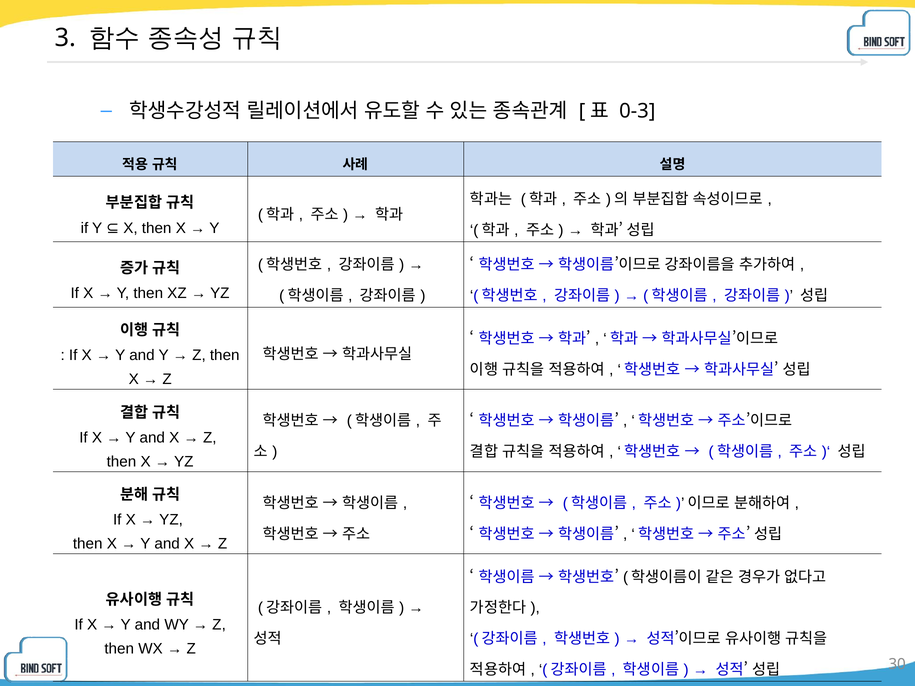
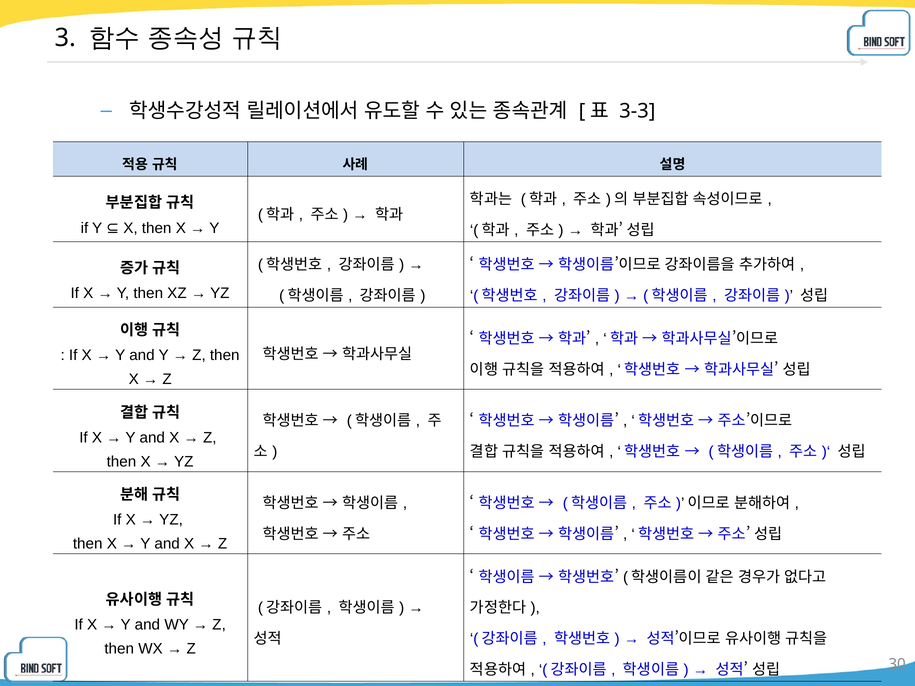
0-3: 0-3 -> 3-3
